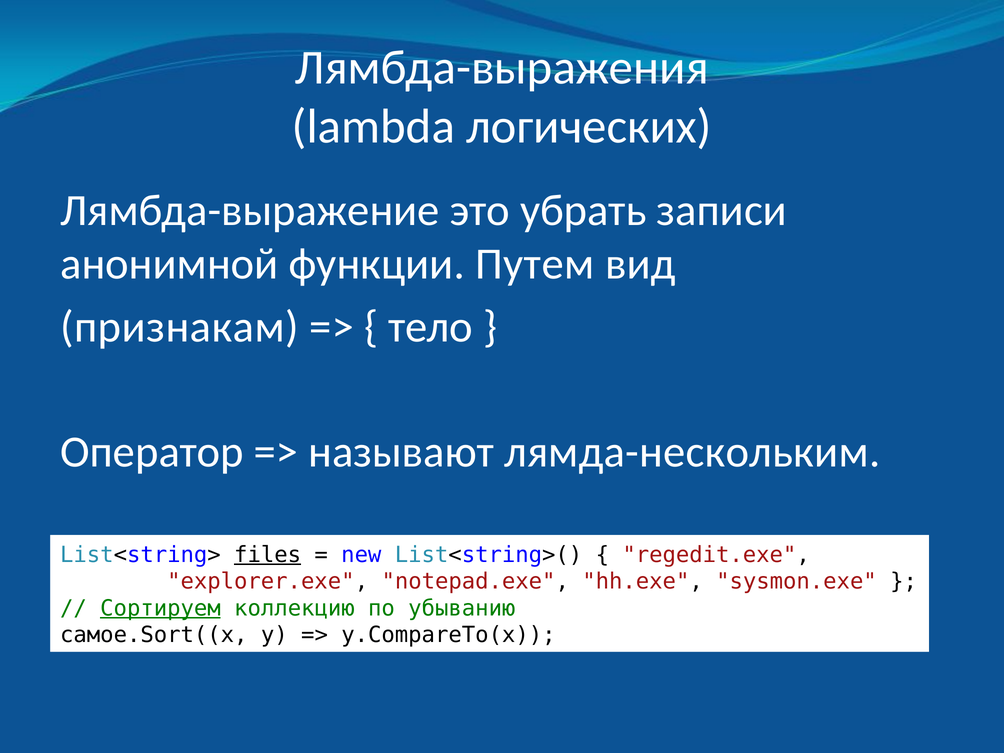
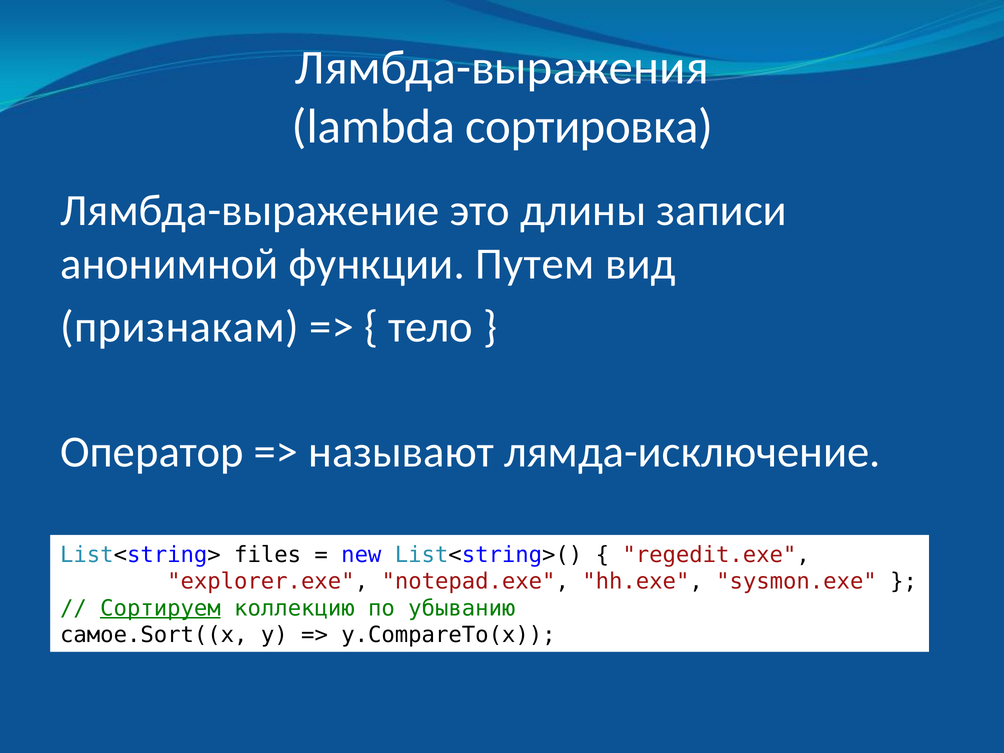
логических: логических -> сортировка
убрать: убрать -> длины
лямда-нескольким: лямда-нескольким -> лямда-исключение
files underline: present -> none
